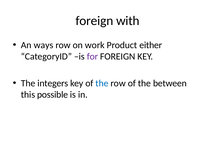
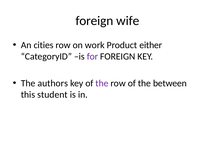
with: with -> wife
ways: ways -> cities
integers: integers -> authors
the at (102, 83) colour: blue -> purple
possible: possible -> student
